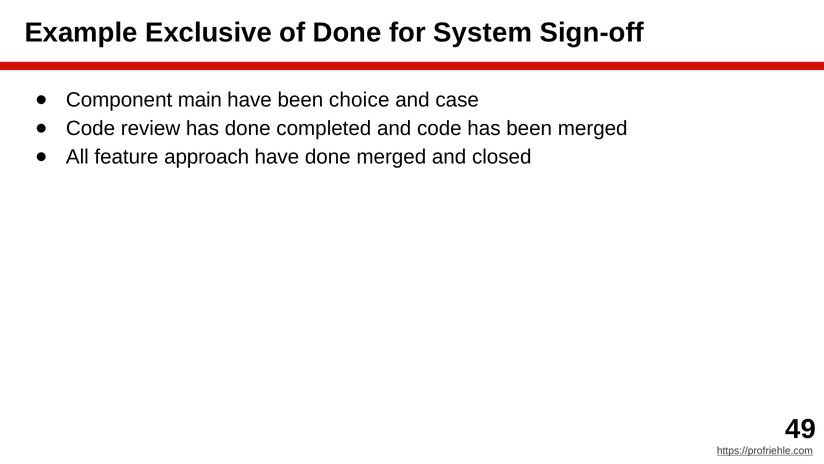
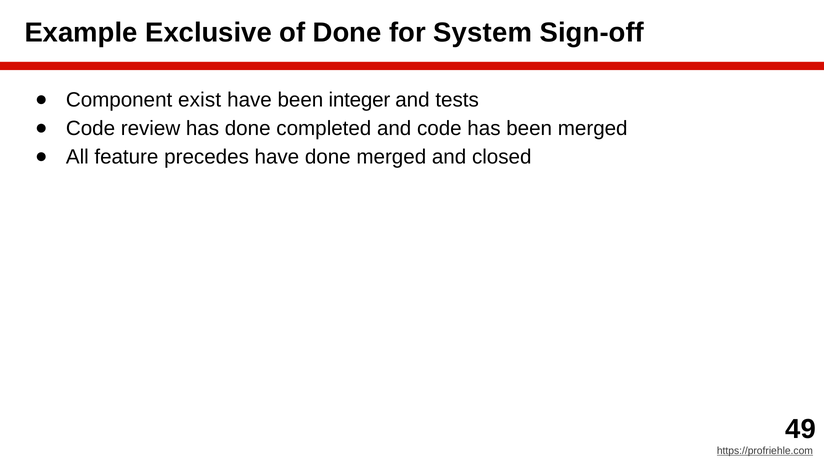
main: main -> exist
choice: choice -> integer
case: case -> tests
approach: approach -> precedes
